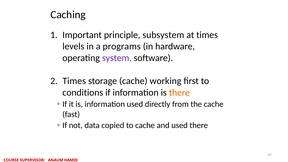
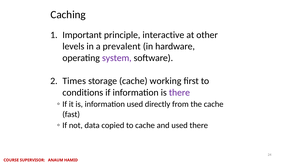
subsystem: subsystem -> interactive
at times: times -> other
programs: programs -> prevalent
there at (179, 92) colour: orange -> purple
